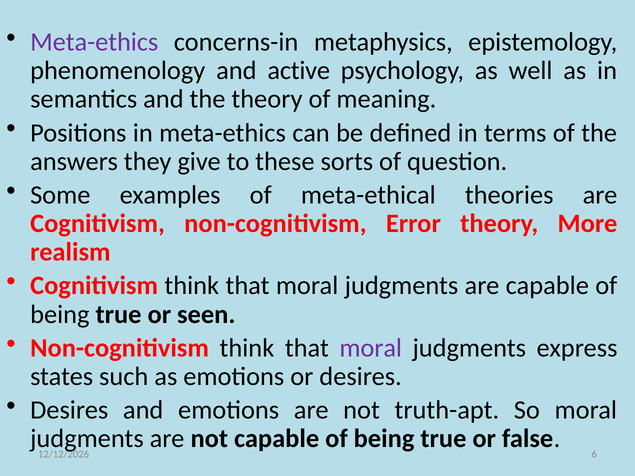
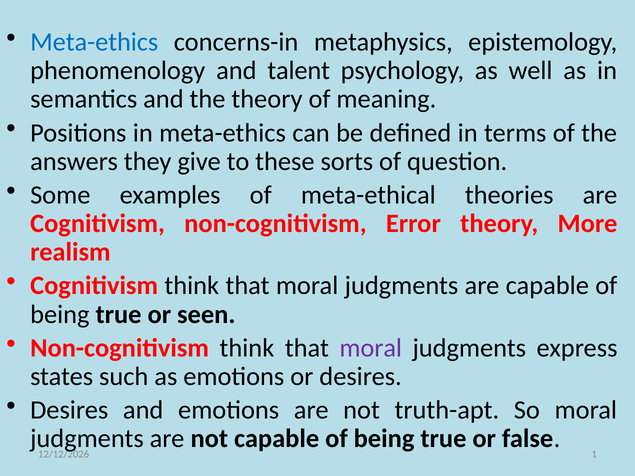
Meta-ethics at (94, 42) colour: purple -> blue
active: active -> talent
6: 6 -> 1
